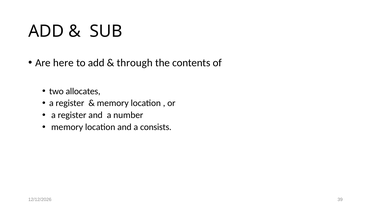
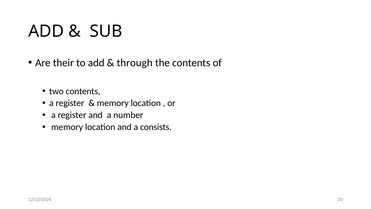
here: here -> their
two allocates: allocates -> contents
